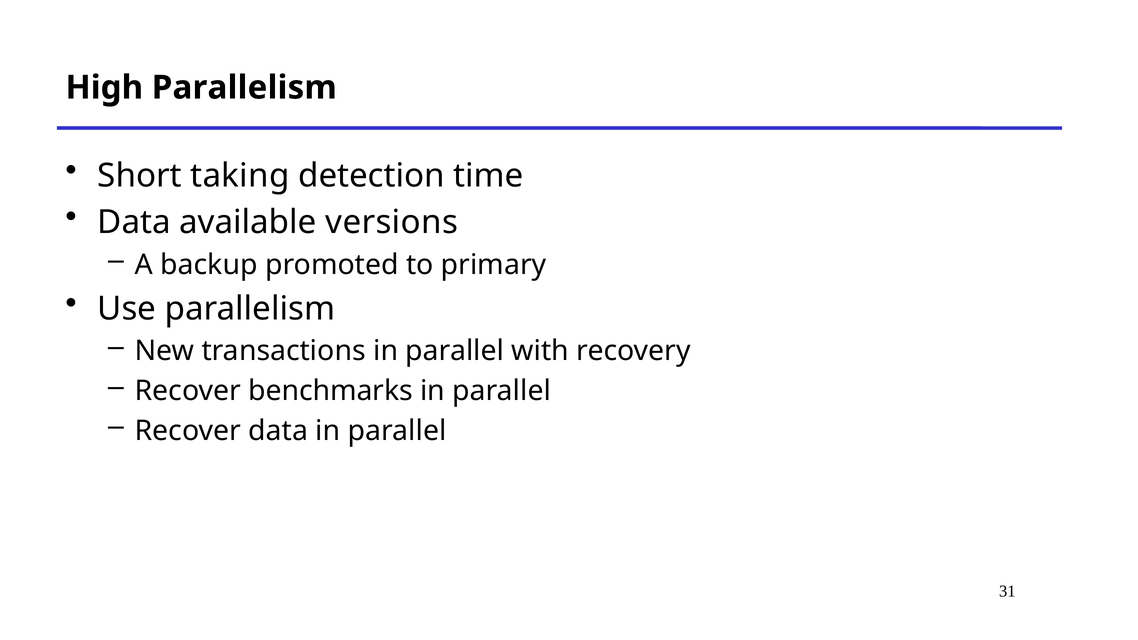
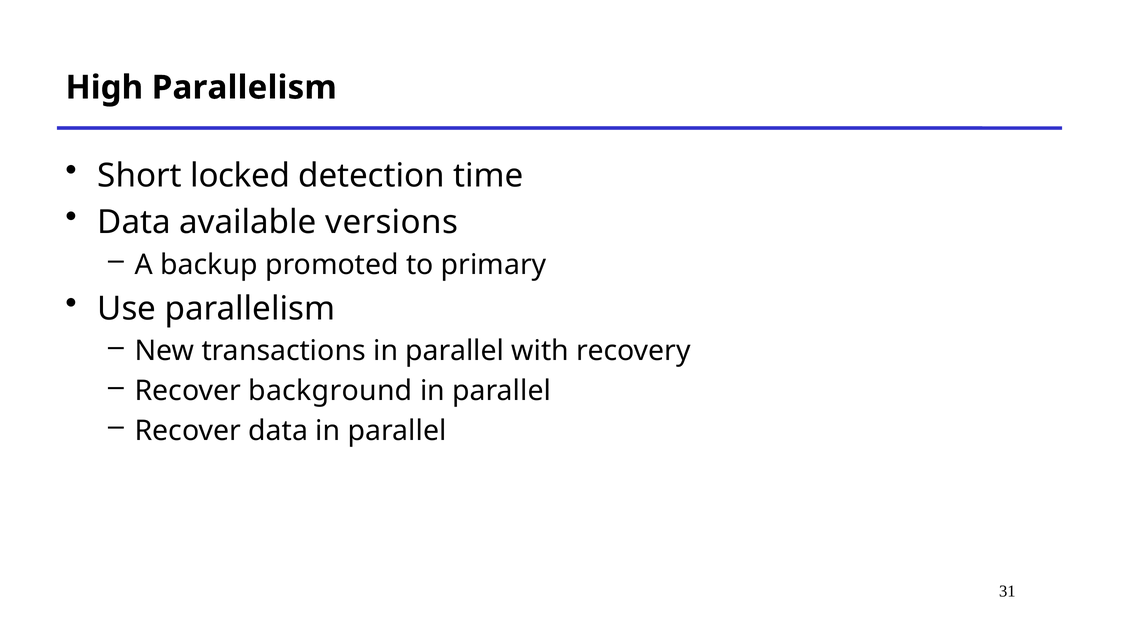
taking: taking -> locked
benchmarks: benchmarks -> background
